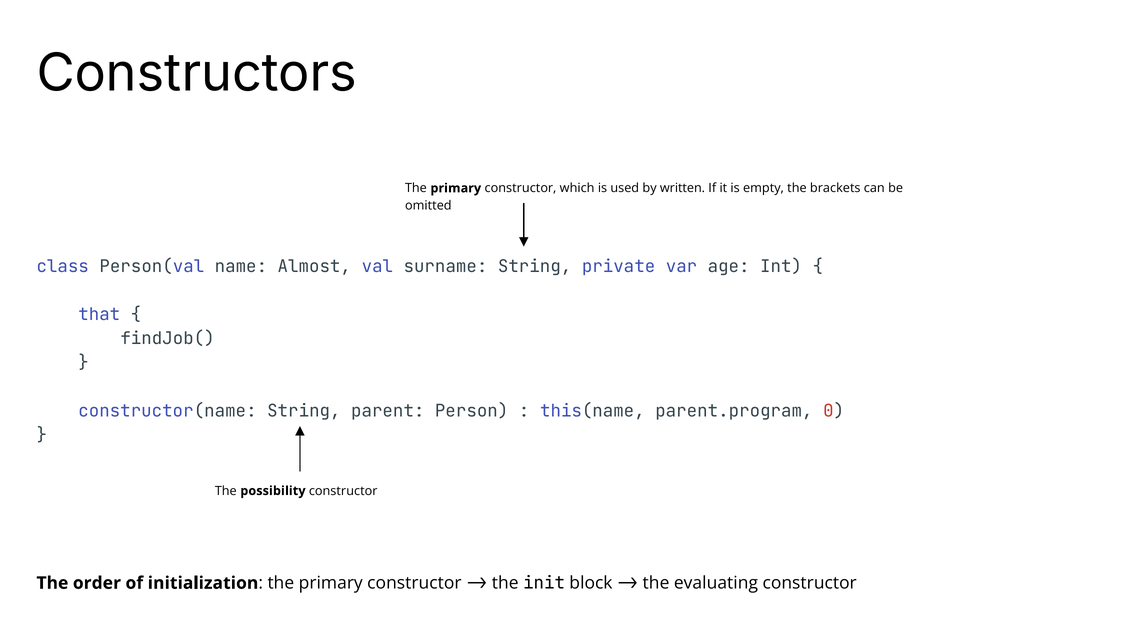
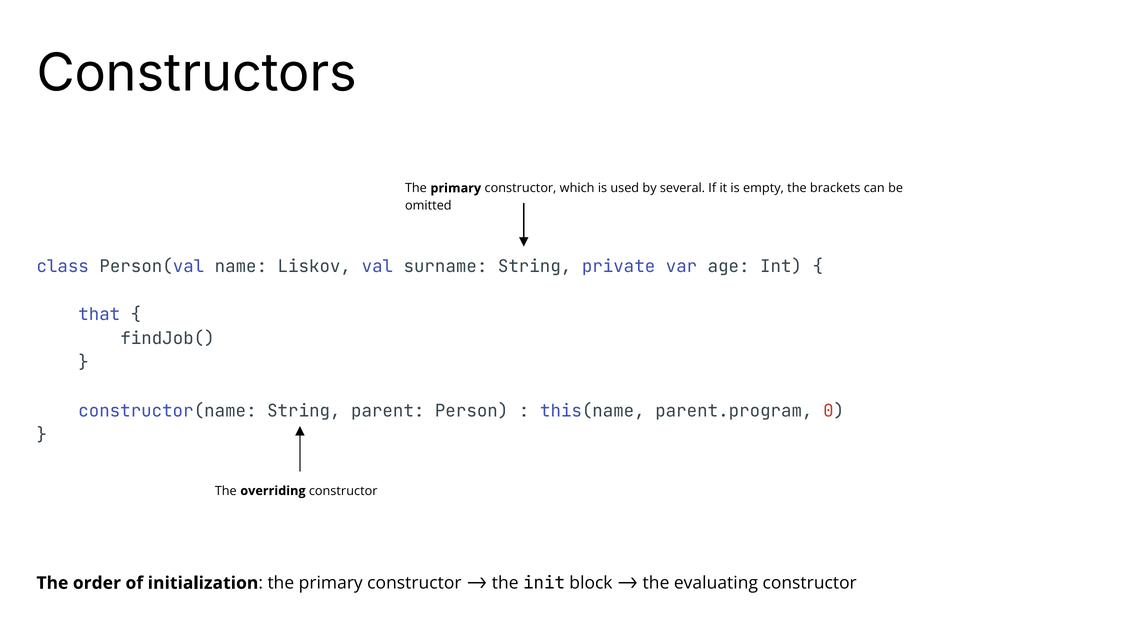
written: written -> several
Almost: Almost -> Liskov
possibility: possibility -> overriding
